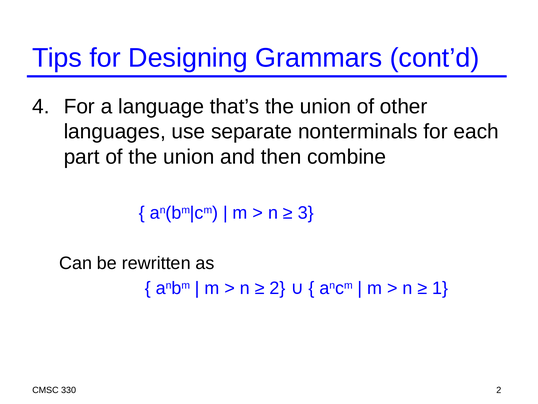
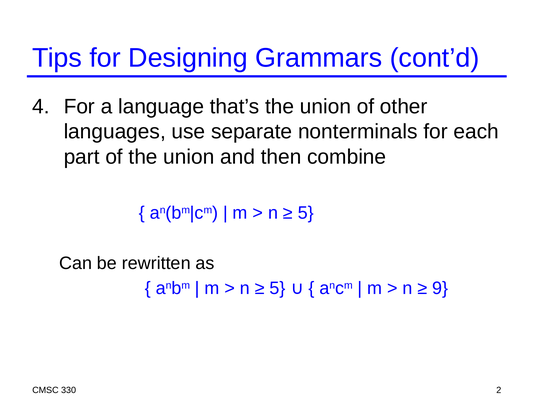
3 at (306, 213): 3 -> 5
2 at (278, 288): 2 -> 5
1: 1 -> 9
